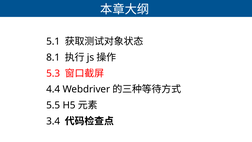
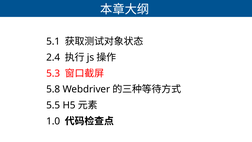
8.1: 8.1 -> 2.4
4.4: 4.4 -> 5.8
3.4: 3.4 -> 1.0
